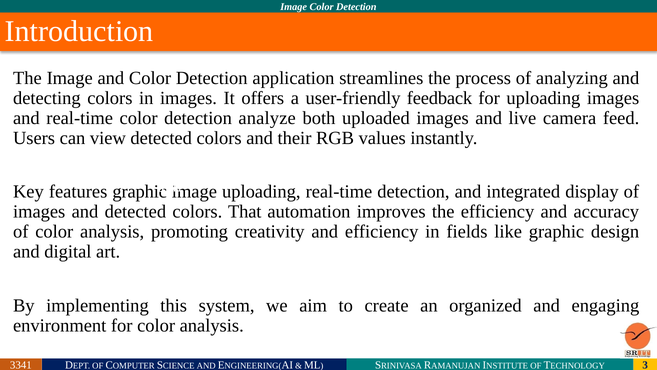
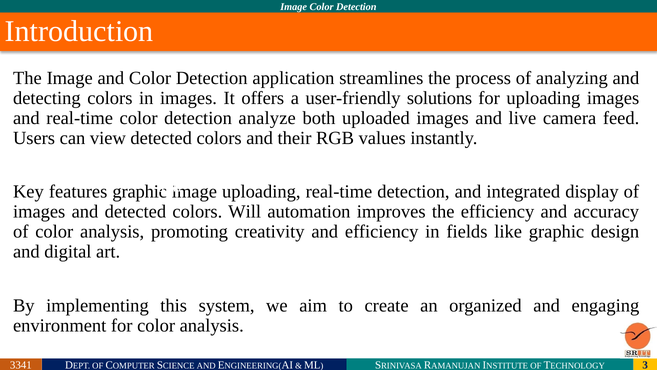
feedback: feedback -> solutions
That: That -> Will
